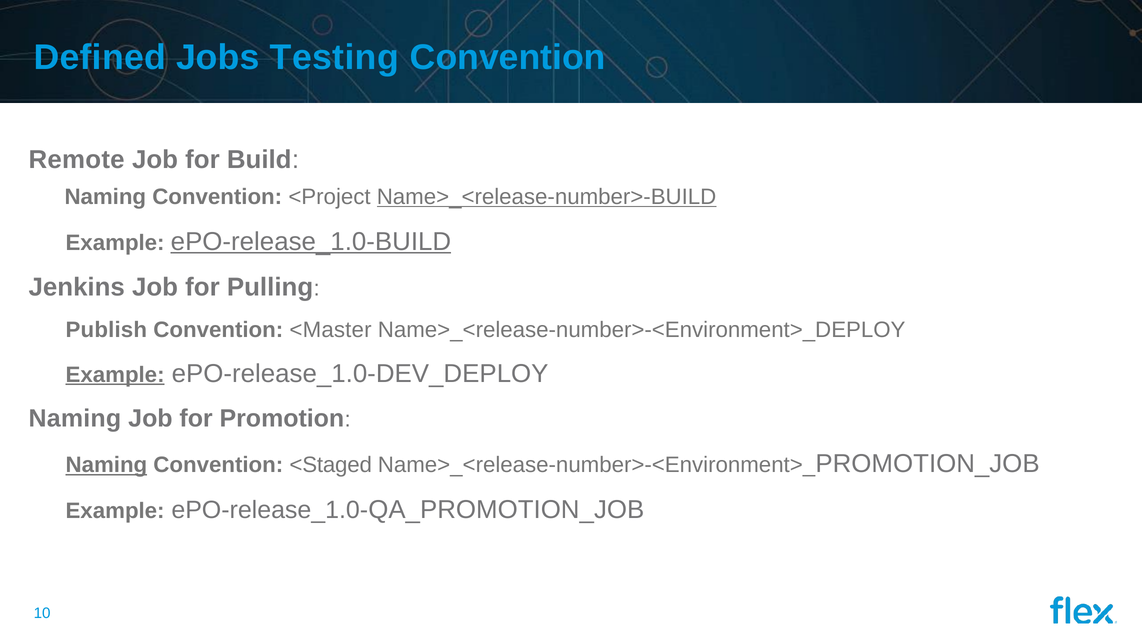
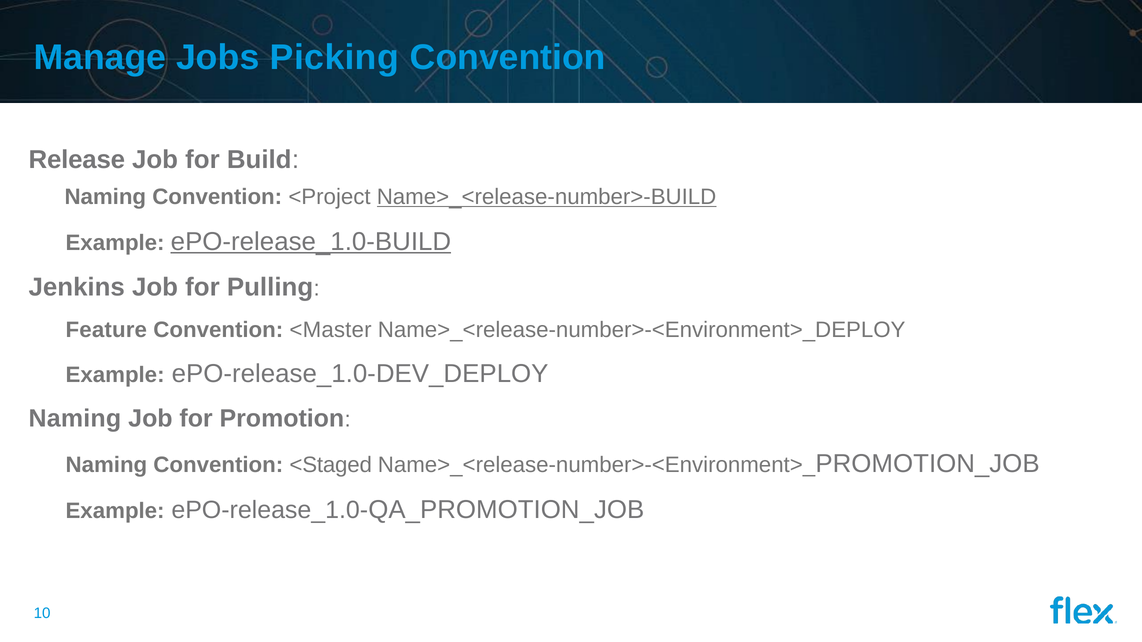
Defined: Defined -> Manage
Testing: Testing -> Picking
Remote: Remote -> Release
Publish: Publish -> Feature
Example at (115, 375) underline: present -> none
Naming at (106, 465) underline: present -> none
